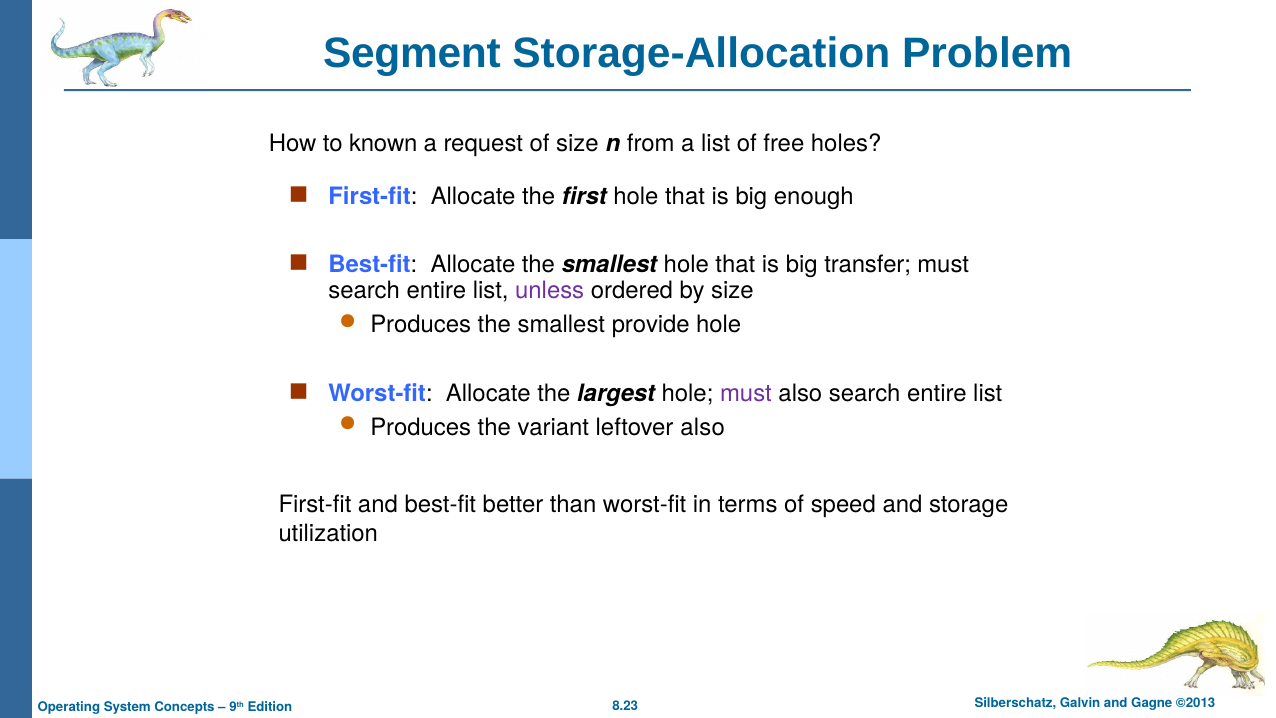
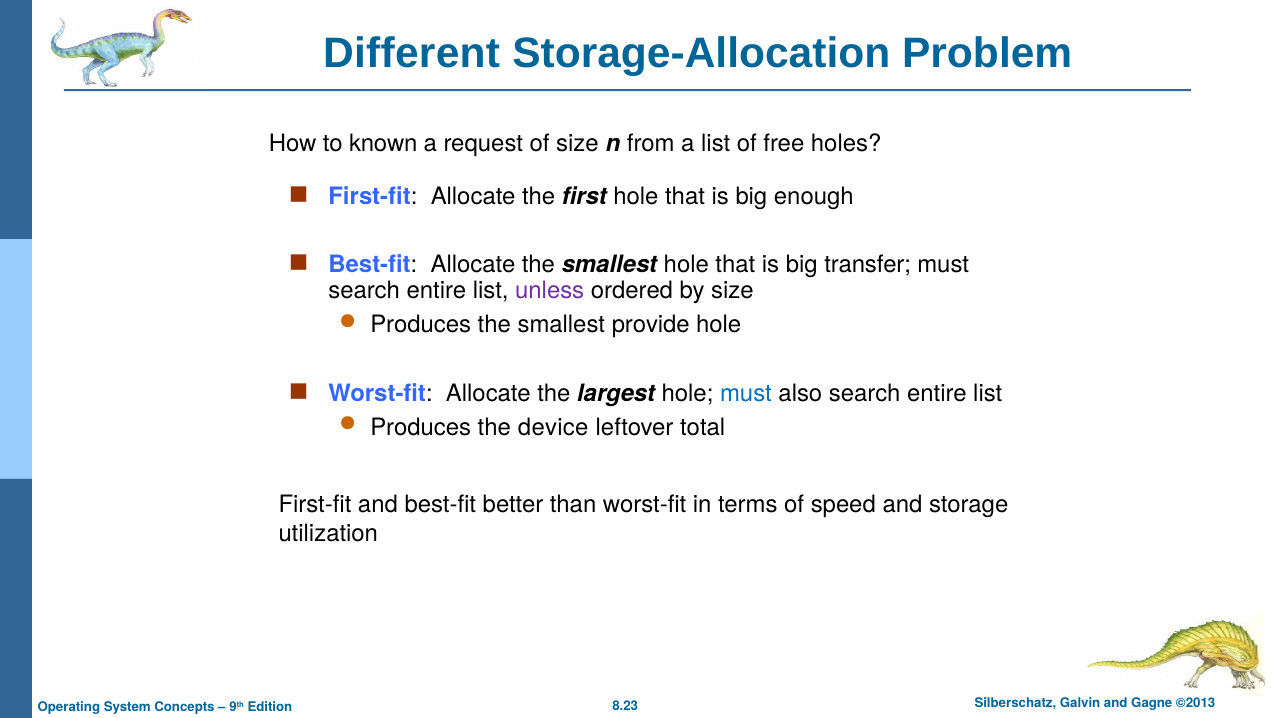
Segment: Segment -> Different
must at (746, 393) colour: purple -> blue
variant: variant -> device
leftover also: also -> total
